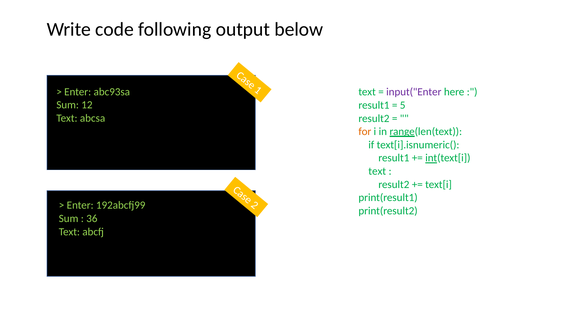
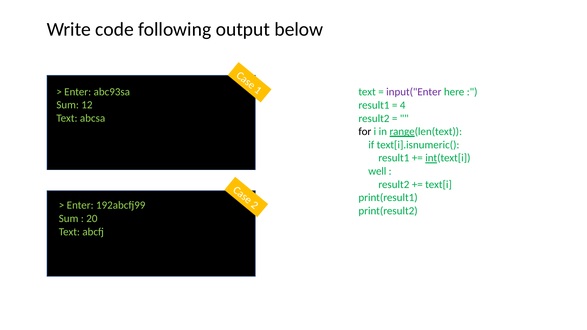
5: 5 -> 4
for colour: orange -> black
text at (377, 171): text -> well
36: 36 -> 20
